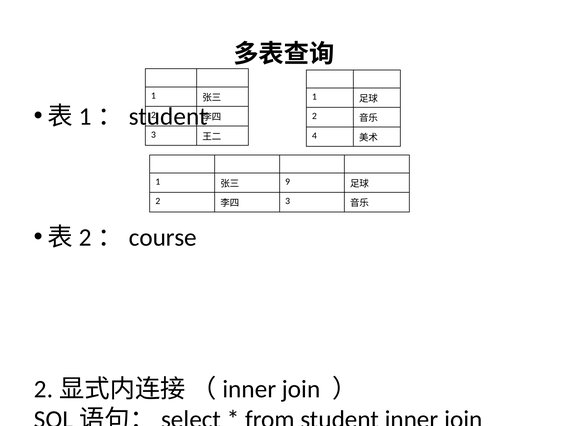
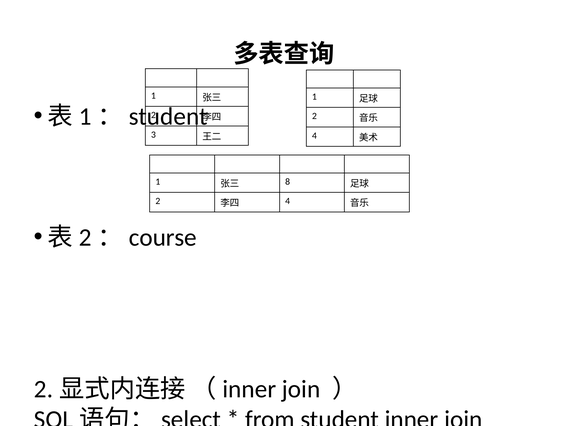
9: 9 -> 8
3 at (288, 201): 3 -> 4
